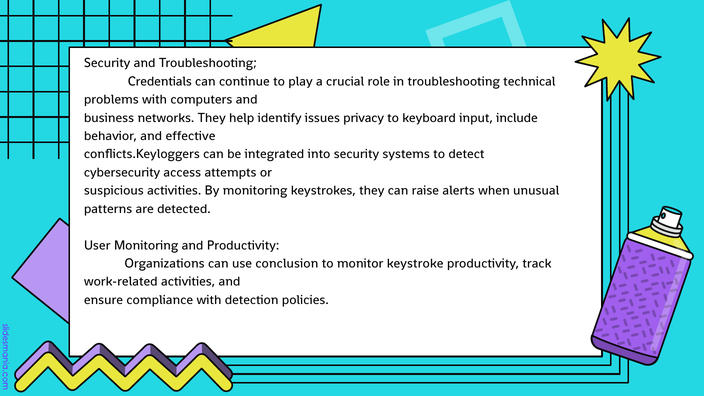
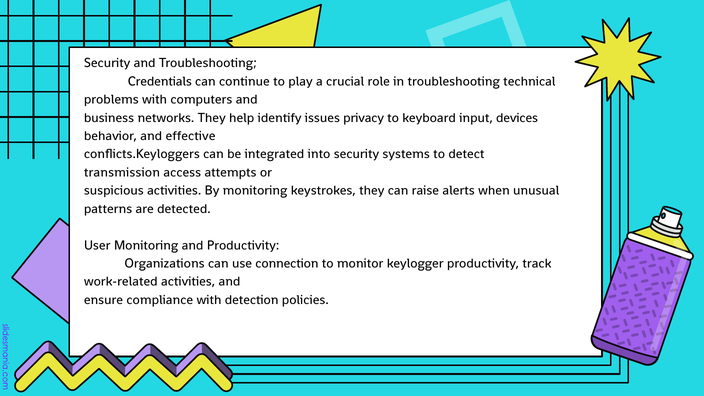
include: include -> devices
cybersecurity: cybersecurity -> transmission
conclusion: conclusion -> connection
keystroke: keystroke -> keylogger
